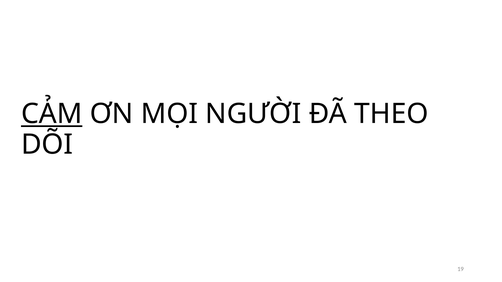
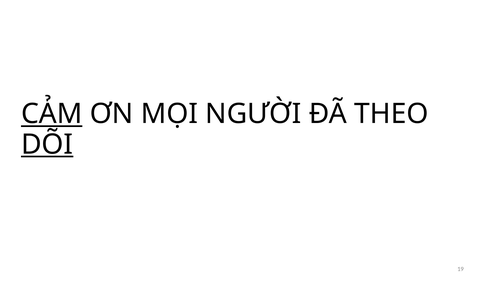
DÕI underline: none -> present
